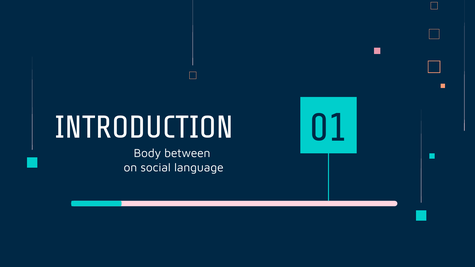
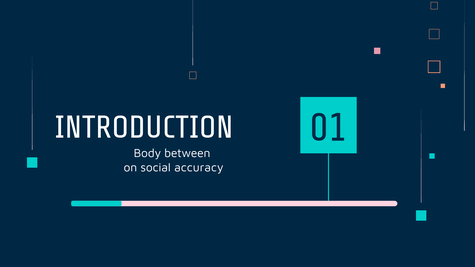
language: language -> accuracy
